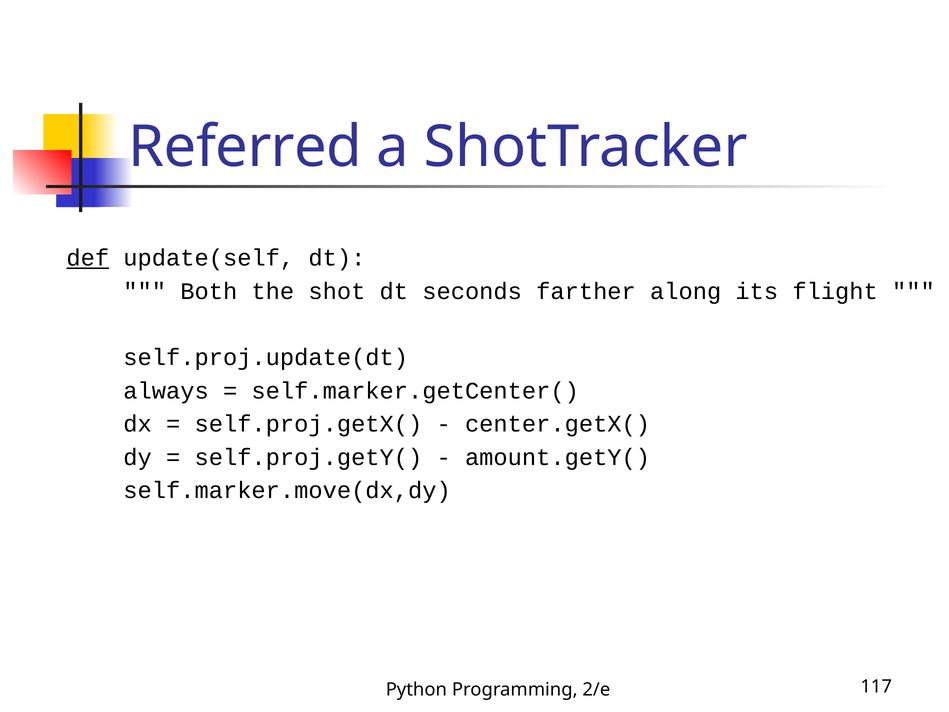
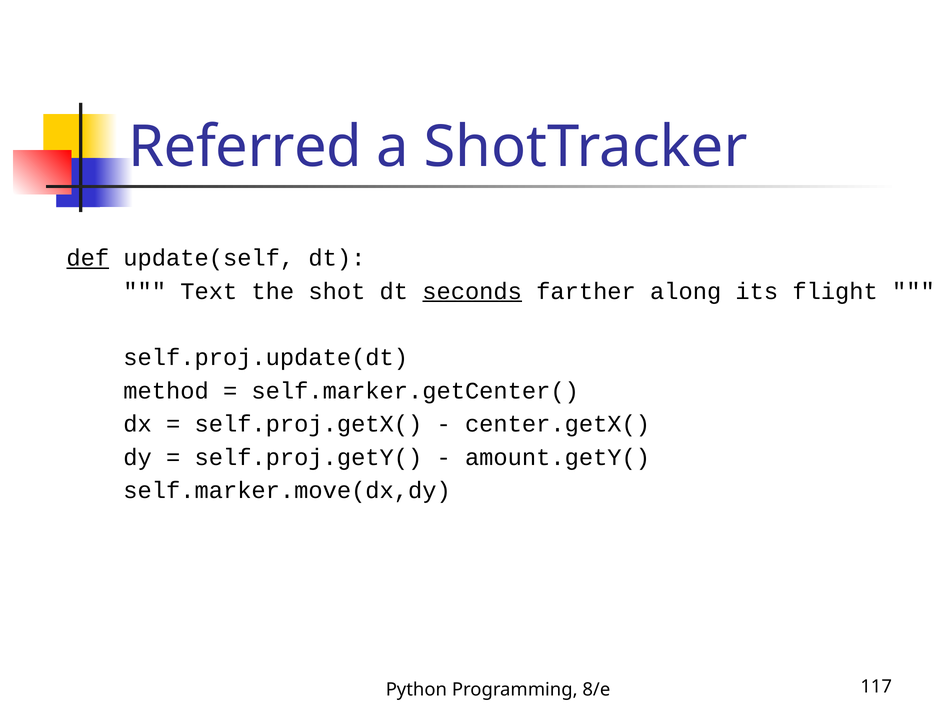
Both: Both -> Text
seconds underline: none -> present
always: always -> method
2/e: 2/e -> 8/e
